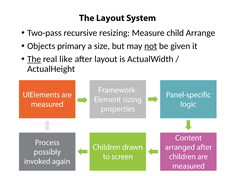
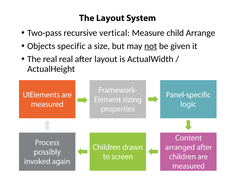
resizing: resizing -> vertical
primary: primary -> specific
The underline: present -> none
real like: like -> real
